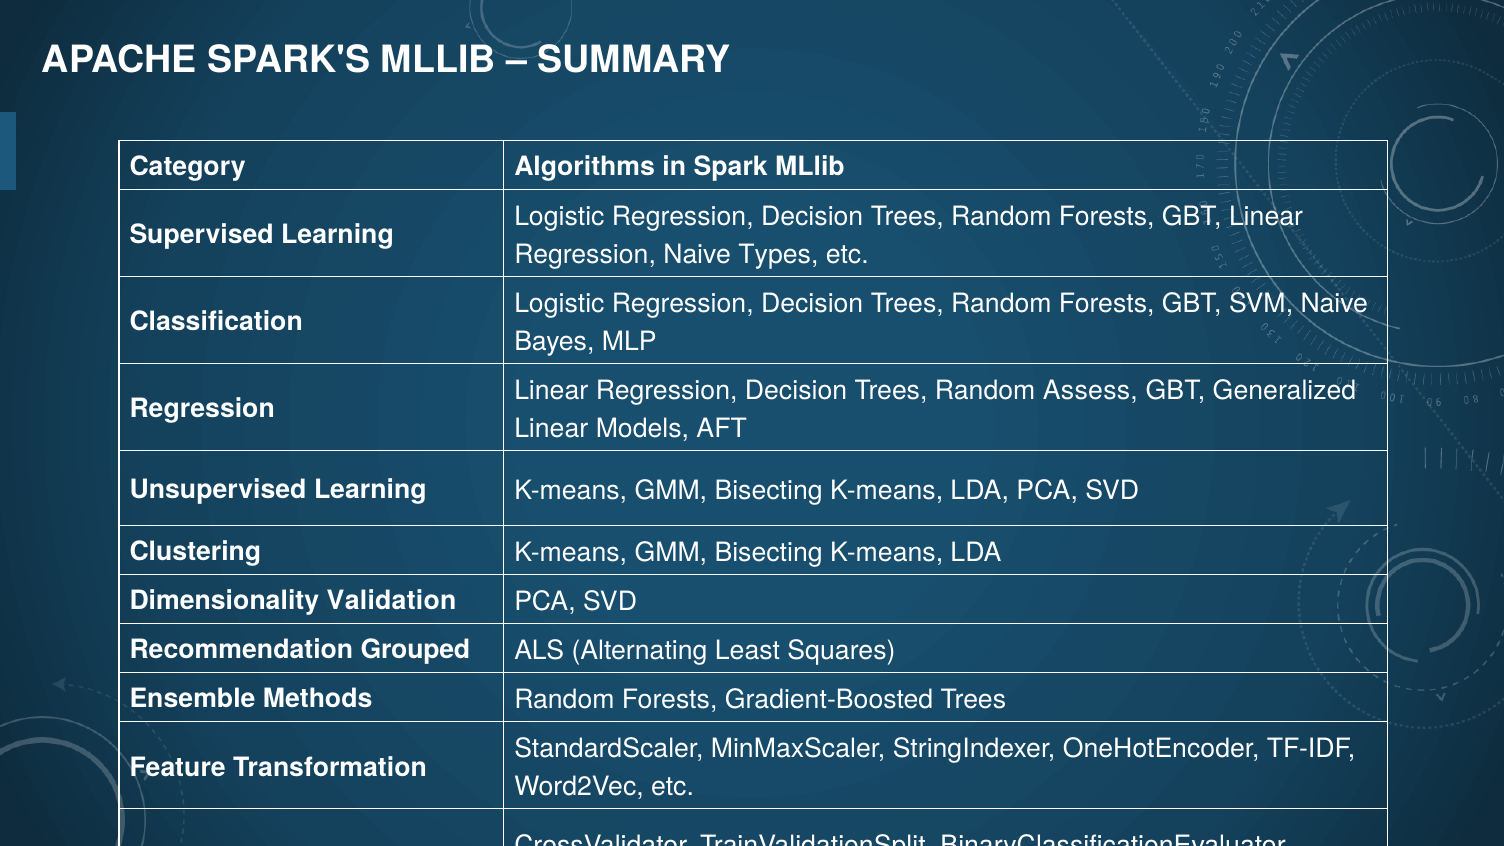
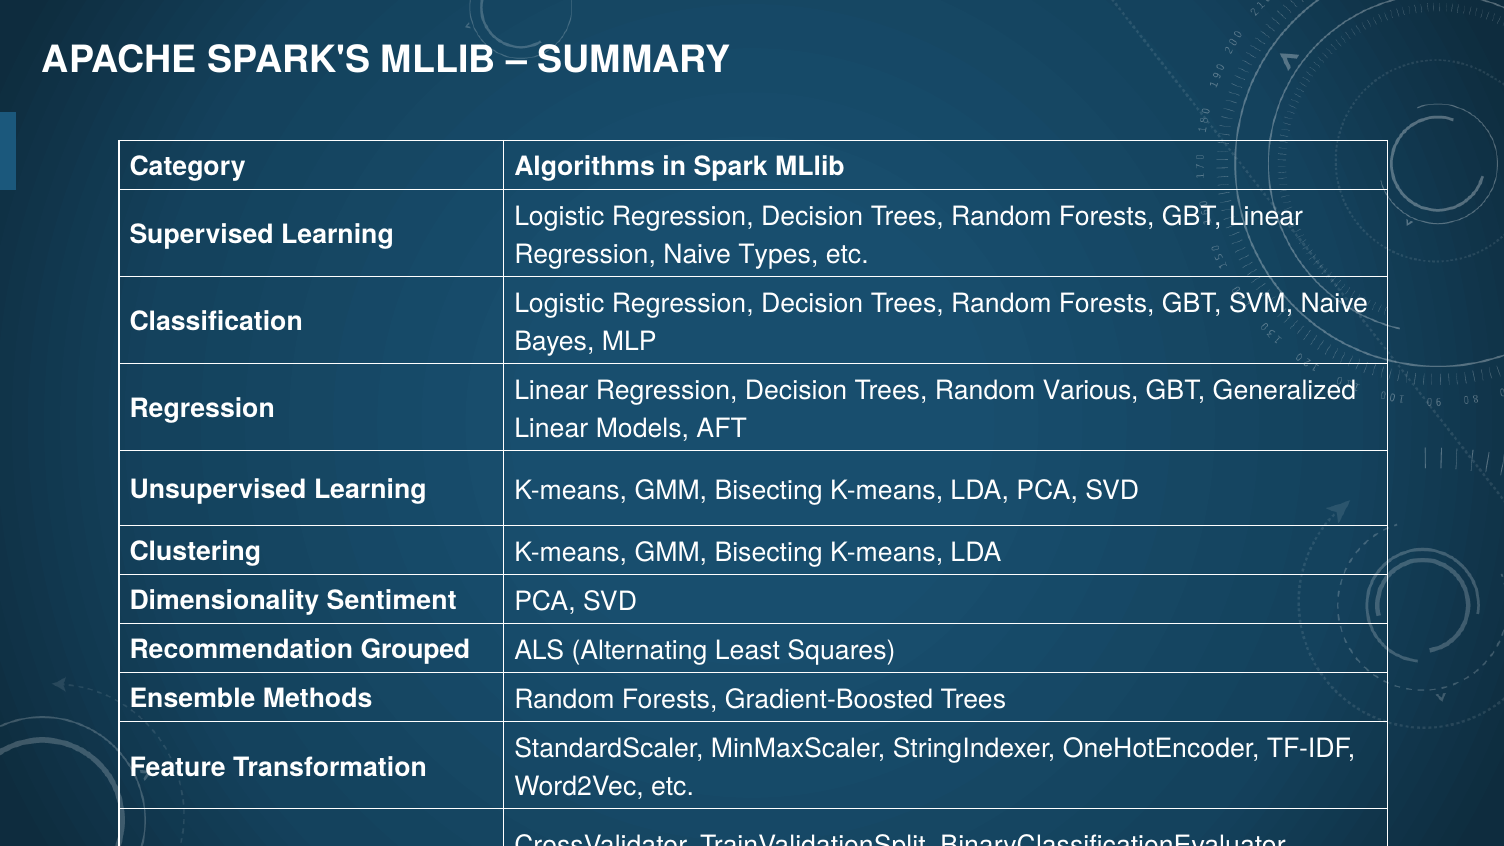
Assess: Assess -> Various
Validation: Validation -> Sentiment
